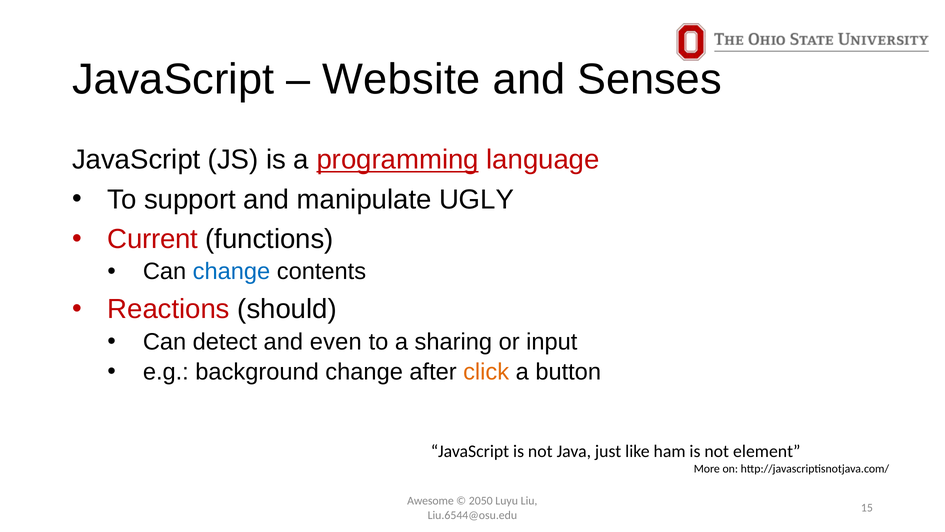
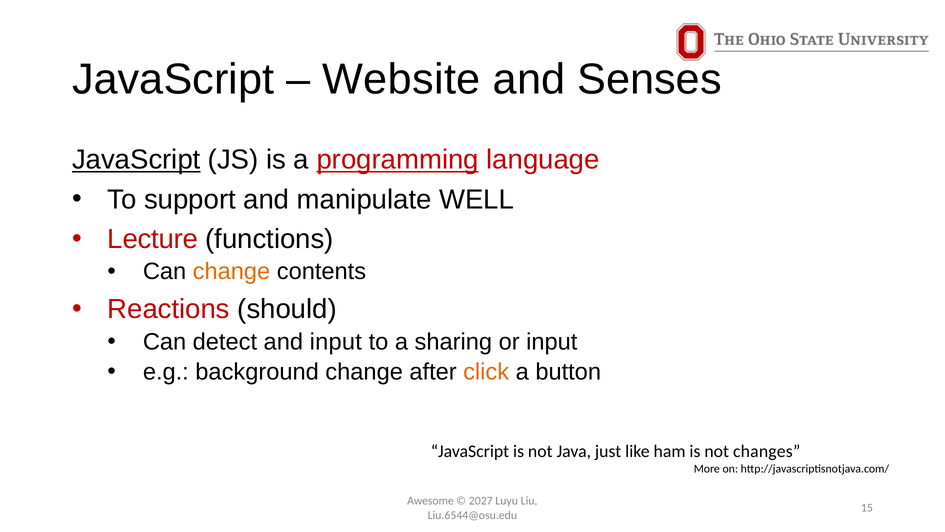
JavaScript at (136, 160) underline: none -> present
UGLY: UGLY -> WELL
Current: Current -> Lecture
change at (231, 271) colour: blue -> orange
and even: even -> input
element: element -> changes
2050: 2050 -> 2027
